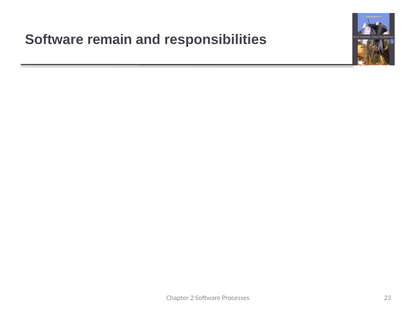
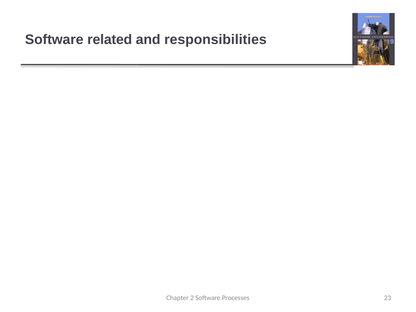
Software remain: remain -> related
